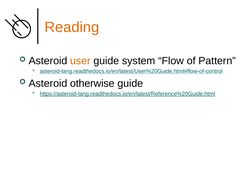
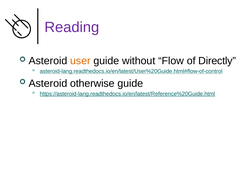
Reading colour: orange -> purple
system: system -> without
Pattern: Pattern -> Directly
